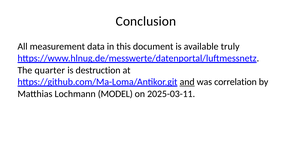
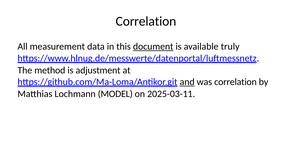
Conclusion at (146, 21): Conclusion -> Correlation
document underline: none -> present
quarter: quarter -> method
destruction: destruction -> adjustment
